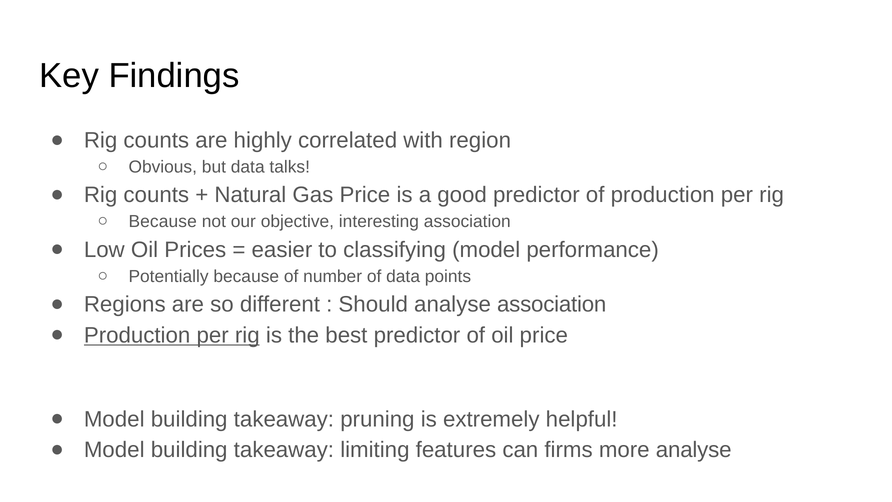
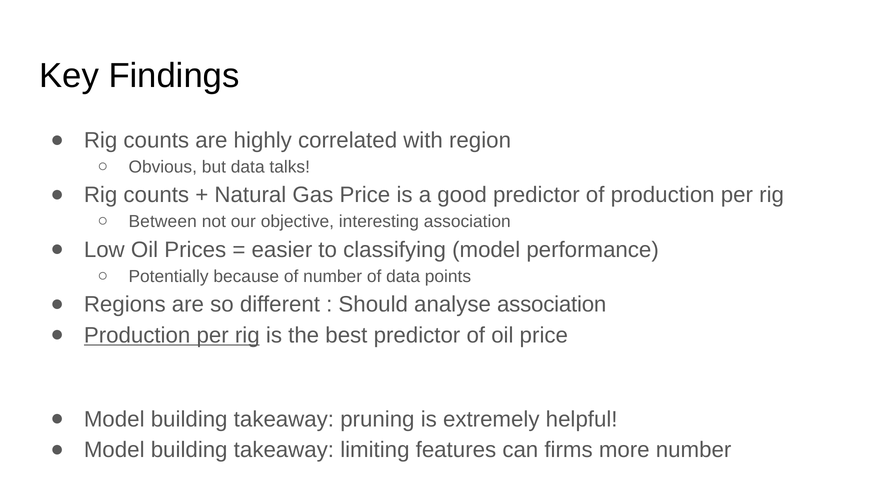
Because at (163, 221): Because -> Between
more analyse: analyse -> number
